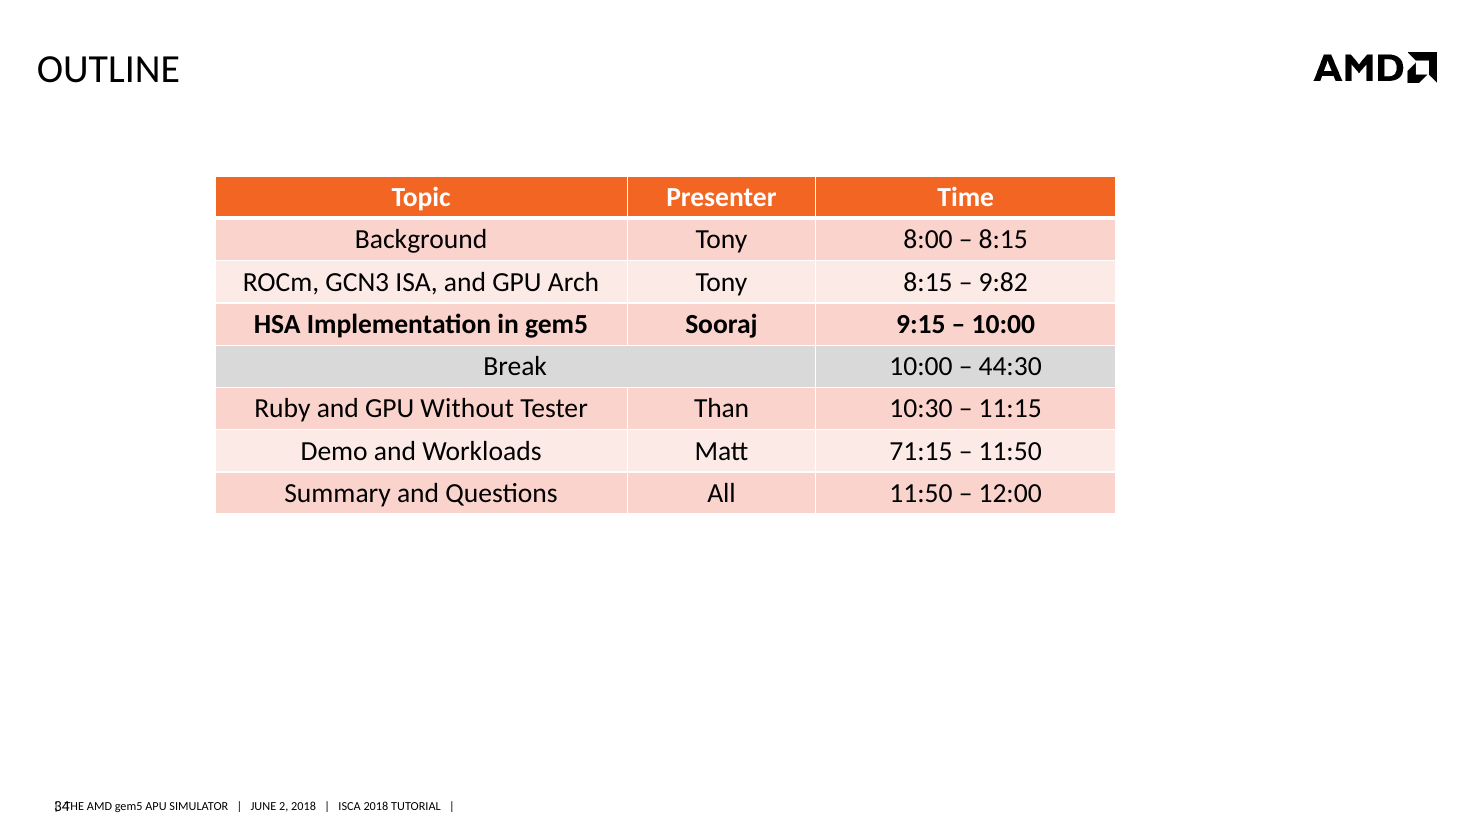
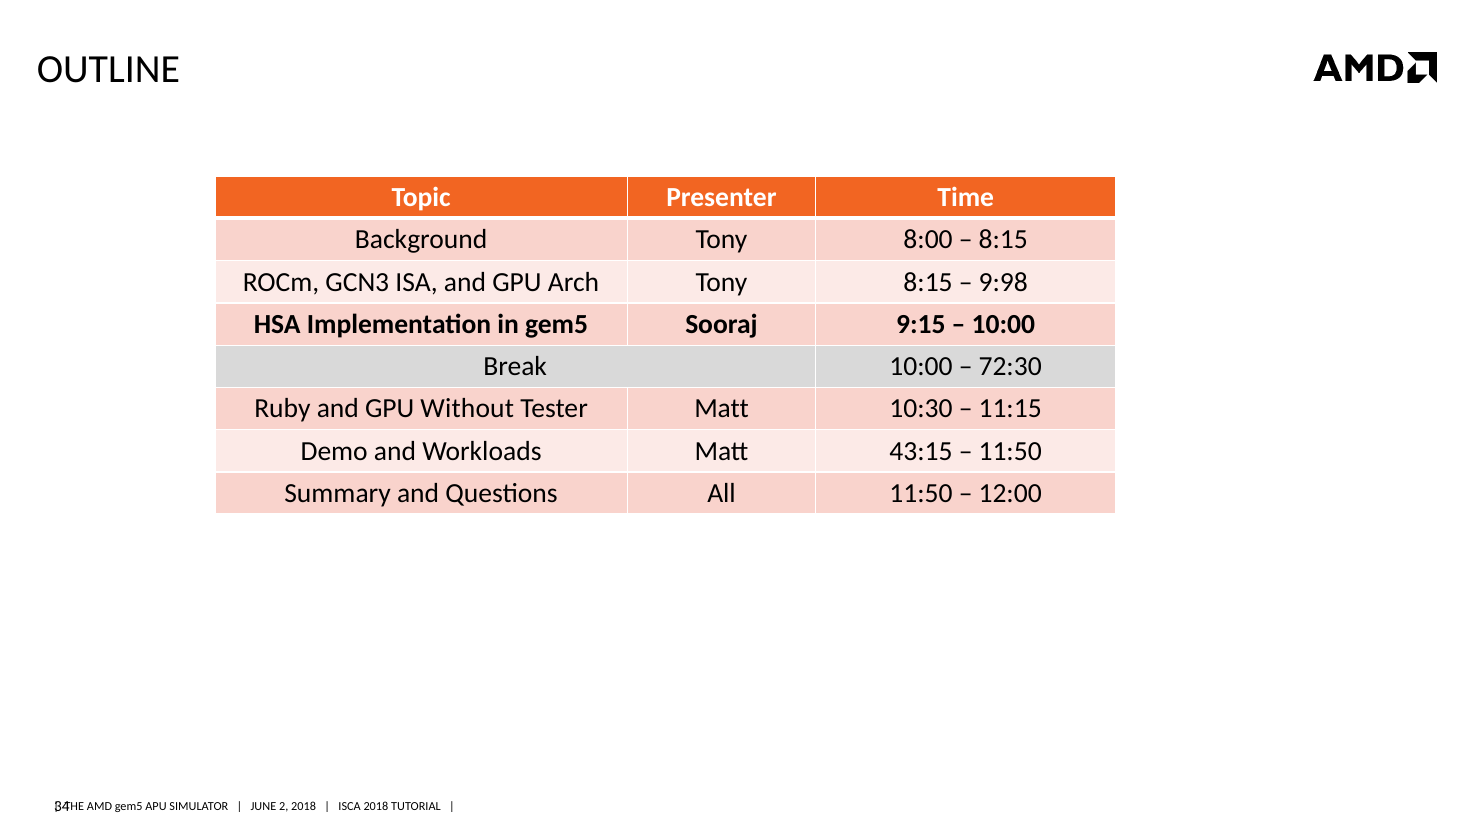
9:82: 9:82 -> 9:98
44:30: 44:30 -> 72:30
Tester Than: Than -> Matt
71:15: 71:15 -> 43:15
